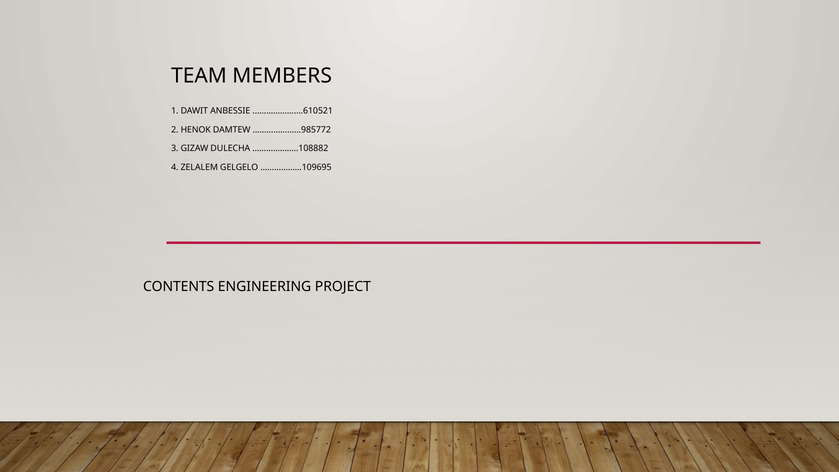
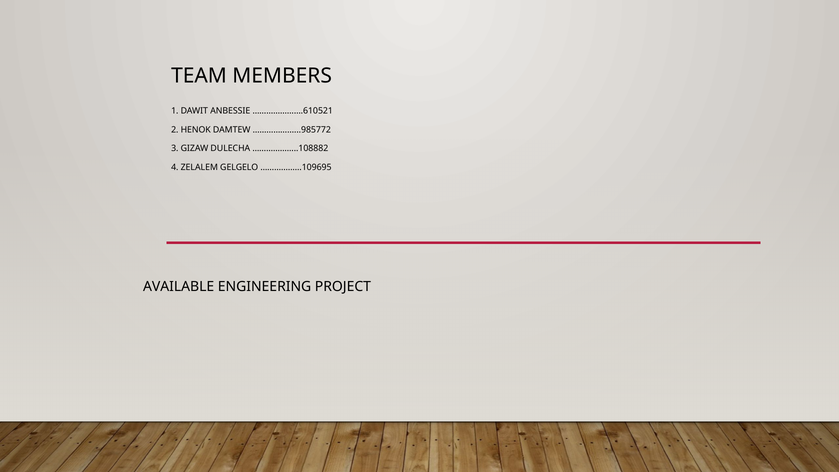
CONTENTS: CONTENTS -> AVAILABLE
